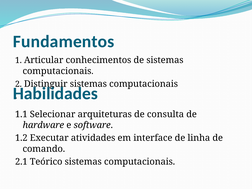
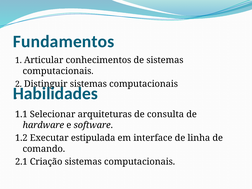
atividades: atividades -> estipulada
Teórico: Teórico -> Criação
